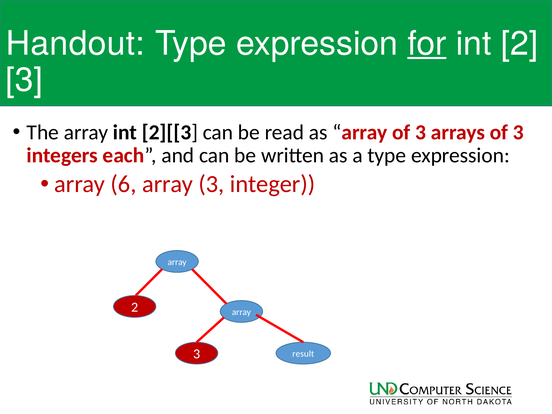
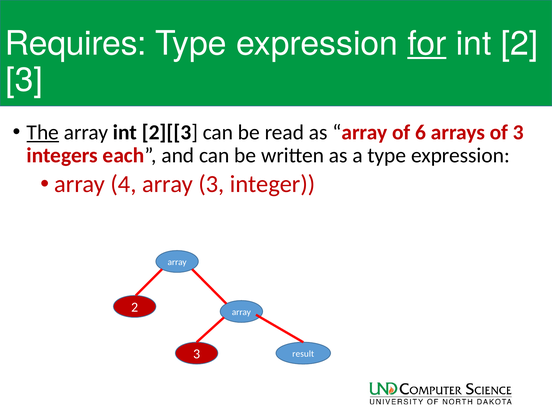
Handout: Handout -> Requires
The underline: none -> present
array of 3: 3 -> 6
6: 6 -> 4
